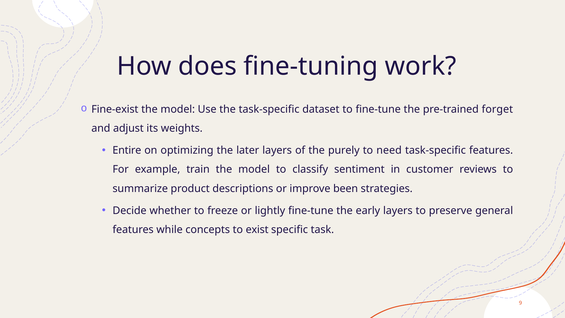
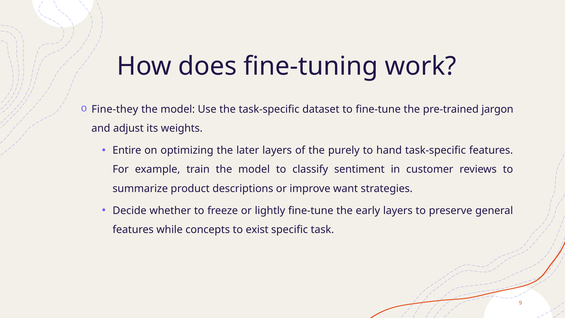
Fine-exist: Fine-exist -> Fine-they
forget: forget -> jargon
need: need -> hand
been: been -> want
